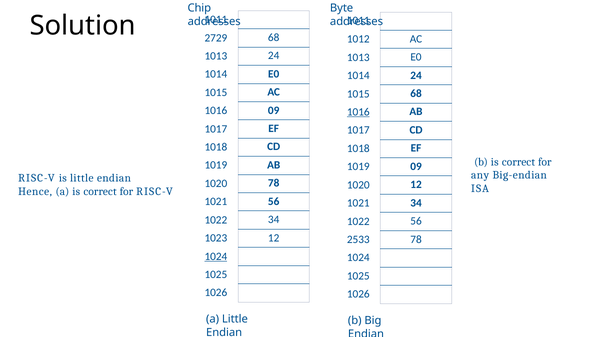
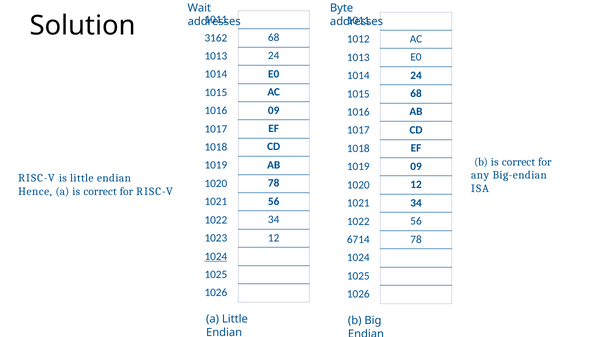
Chip: Chip -> Wait
2729: 2729 -> 3162
1016 at (358, 112) underline: present -> none
2533: 2533 -> 6714
